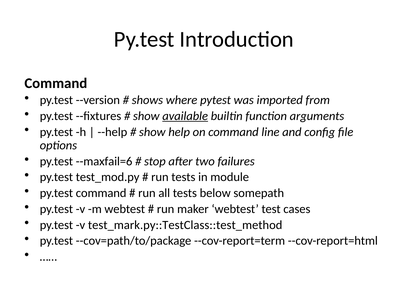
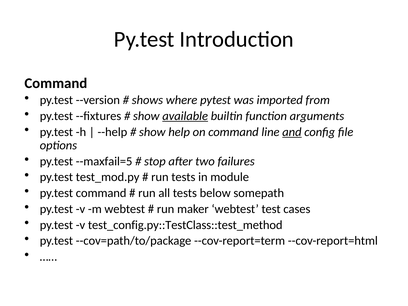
and underline: none -> present
--maxfail=6: --maxfail=6 -> --maxfail=5
test_mark.py::TestClass::test_method: test_mark.py::TestClass::test_method -> test_config.py::TestClass::test_method
